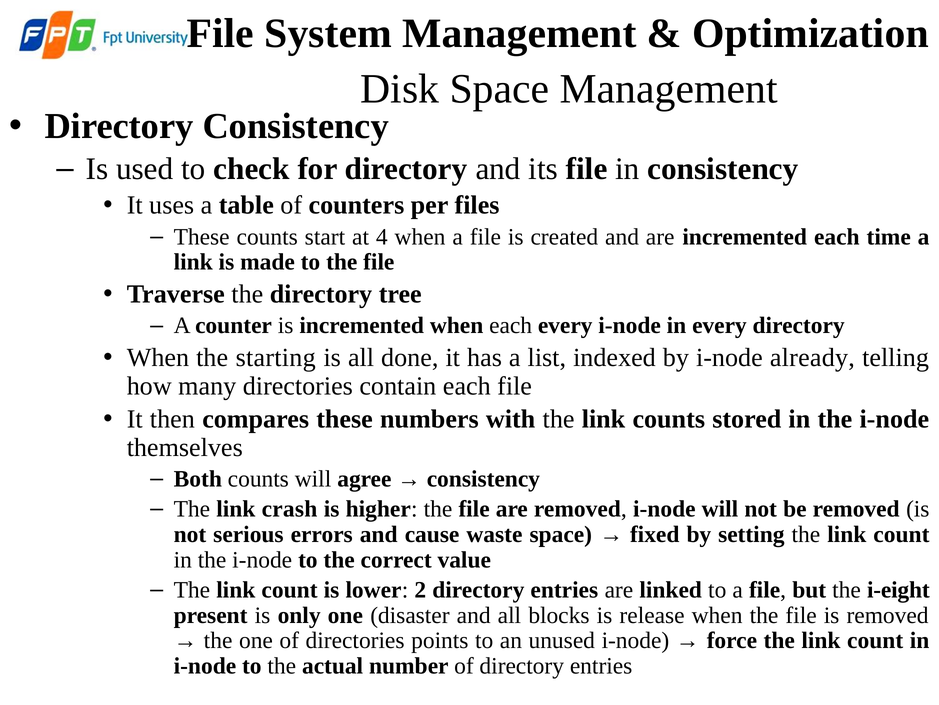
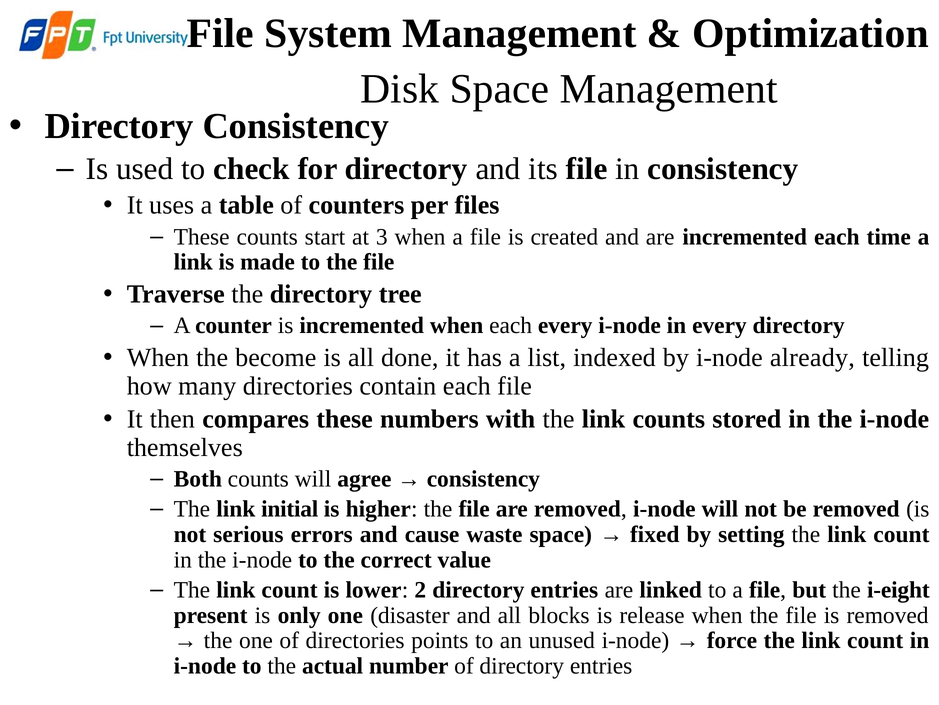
4: 4 -> 3
starting: starting -> become
crash: crash -> initial
